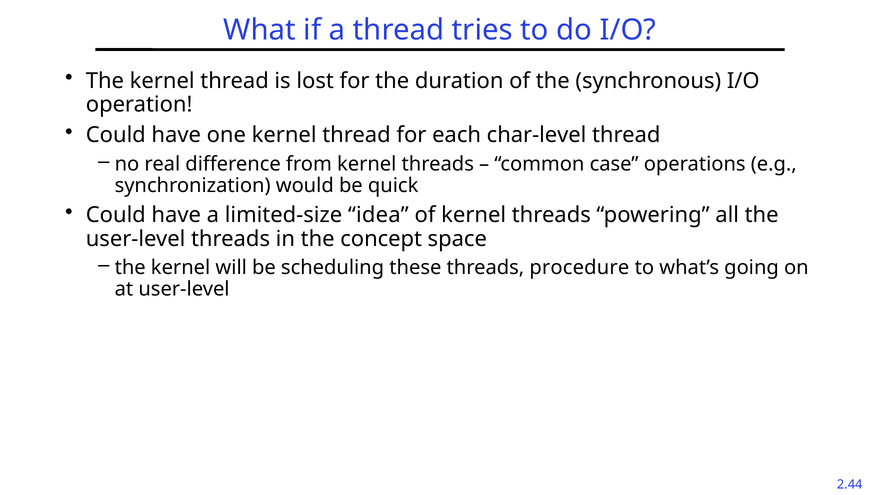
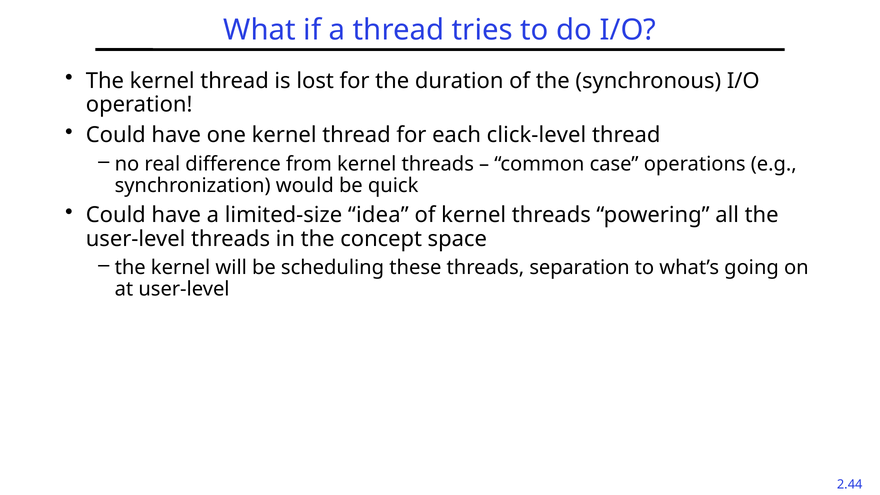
char-level: char-level -> click-level
procedure: procedure -> separation
